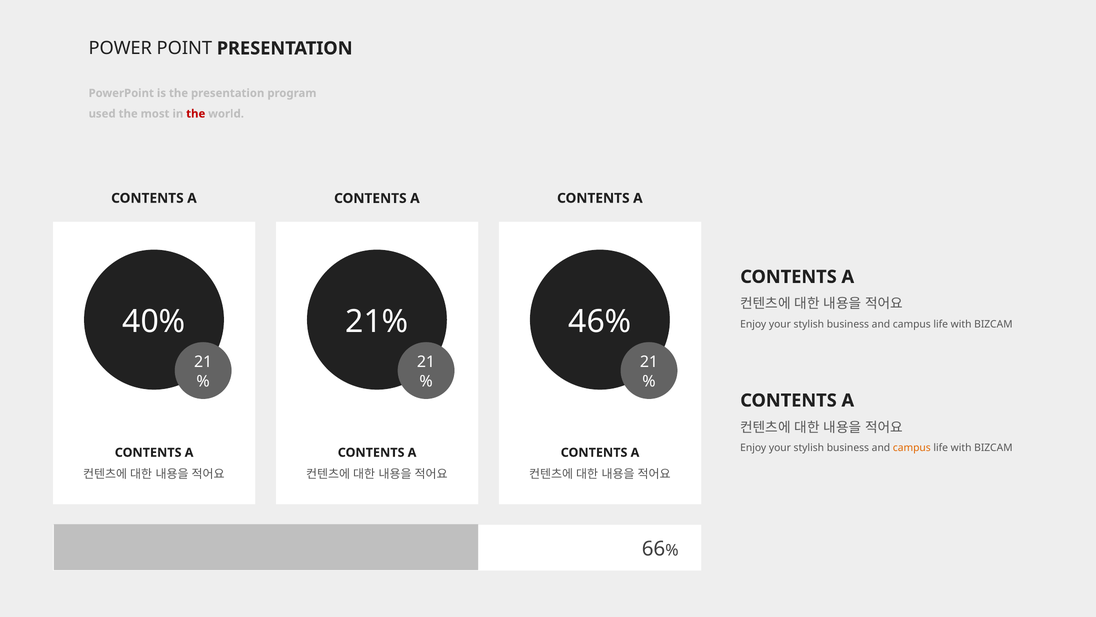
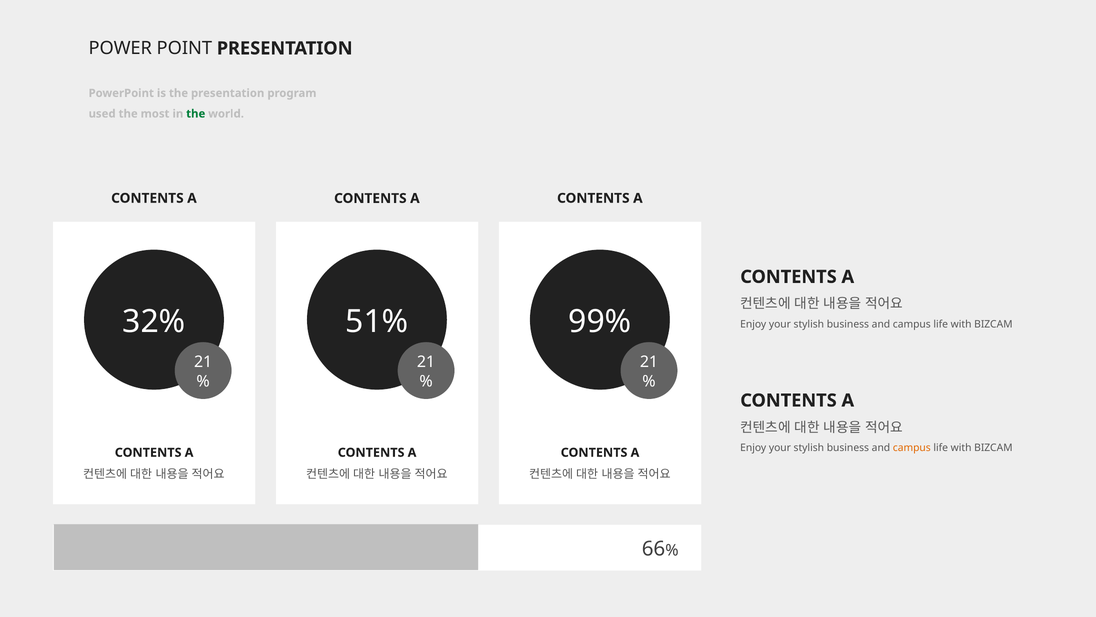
the at (196, 114) colour: red -> green
40%: 40% -> 32%
21%: 21% -> 51%
46%: 46% -> 99%
